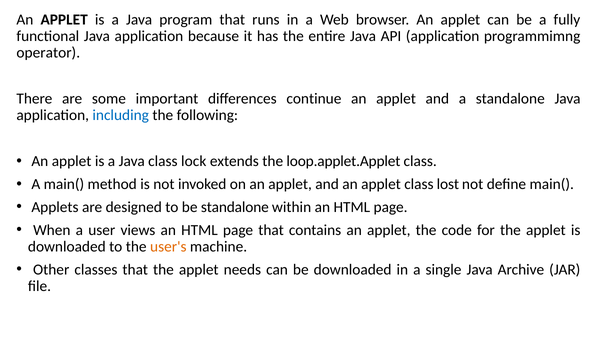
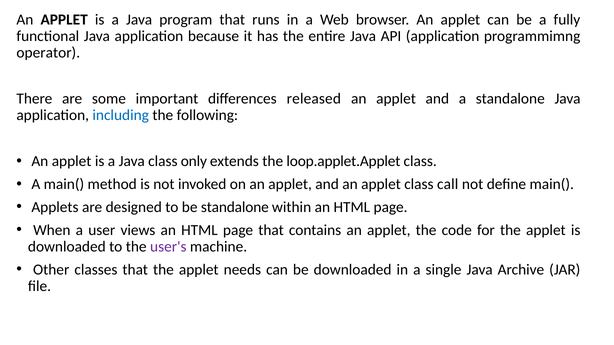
continue: continue -> released
lock: lock -> only
lost: lost -> call
user's colour: orange -> purple
